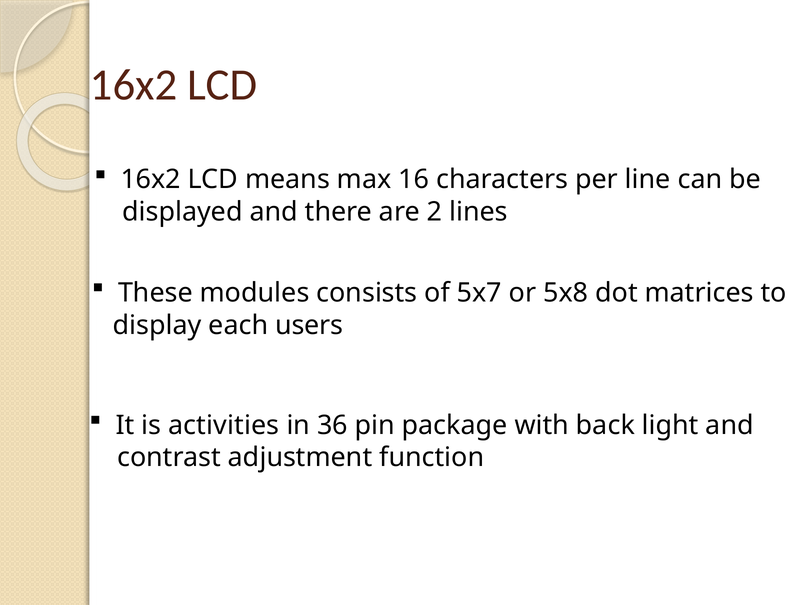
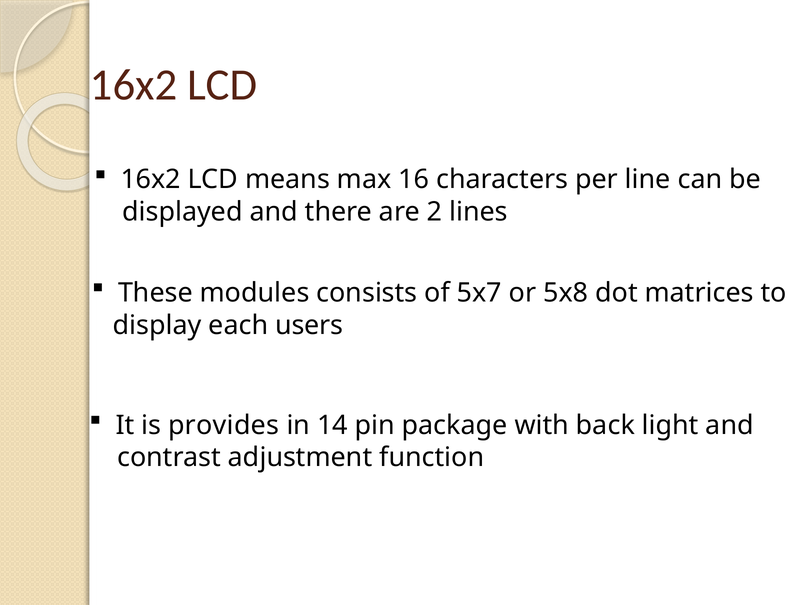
activities: activities -> provides
36: 36 -> 14
